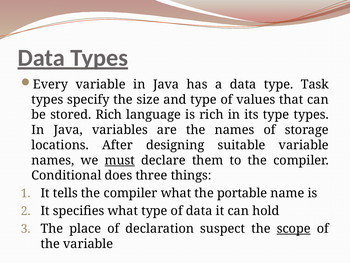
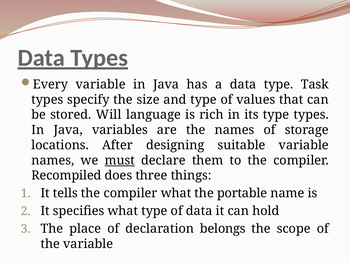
stored Rich: Rich -> Will
Conditional: Conditional -> Recompiled
suspect: suspect -> belongs
scope underline: present -> none
